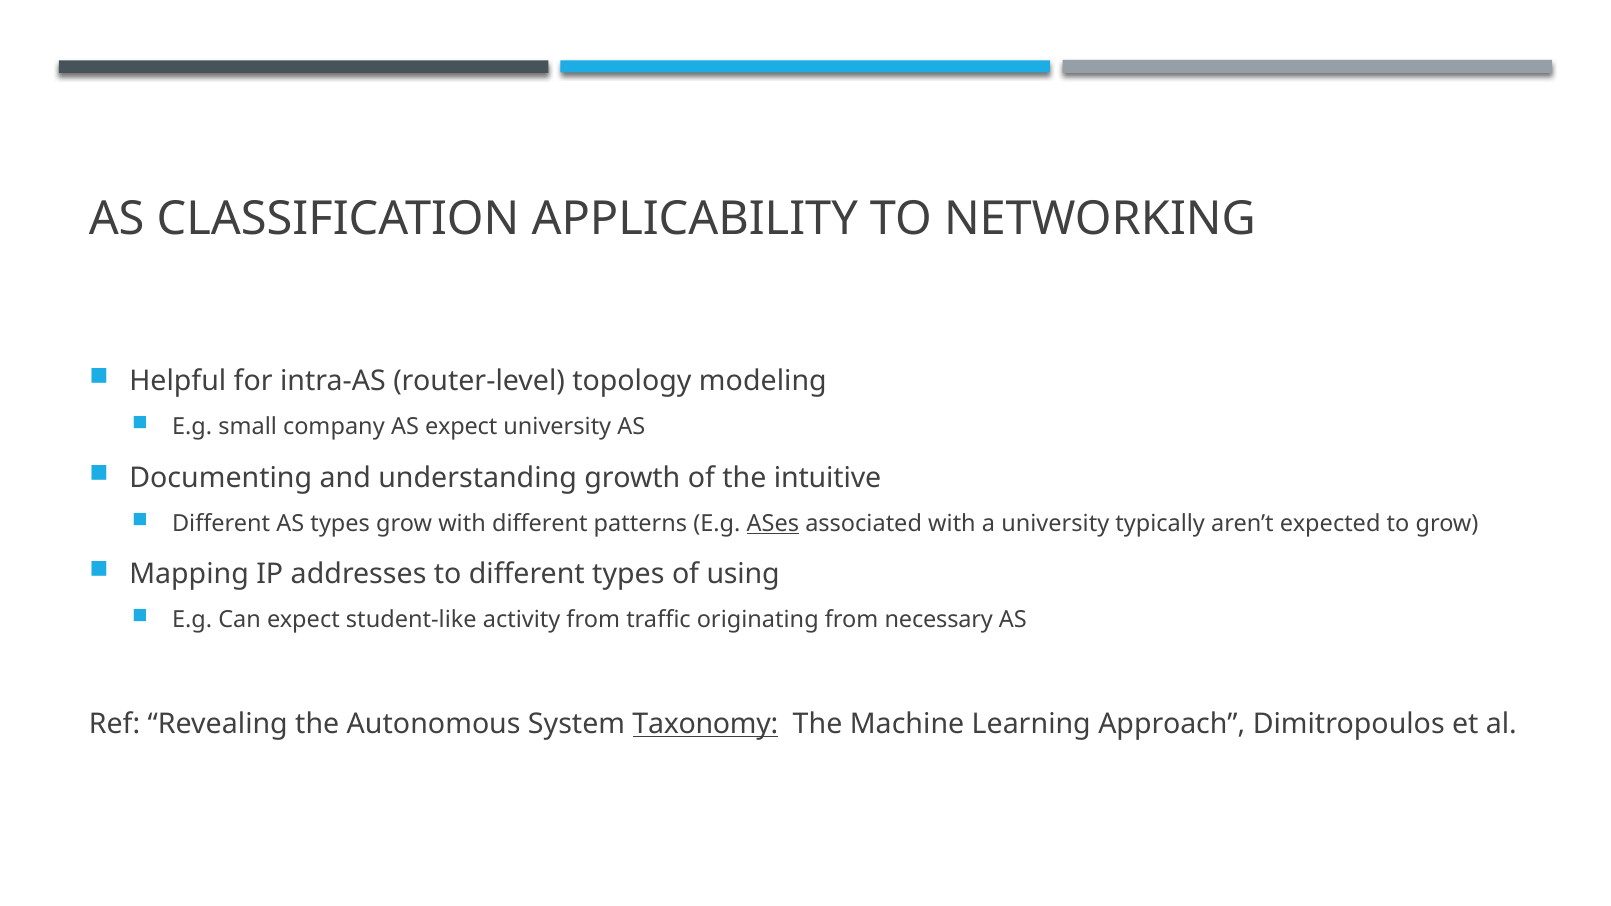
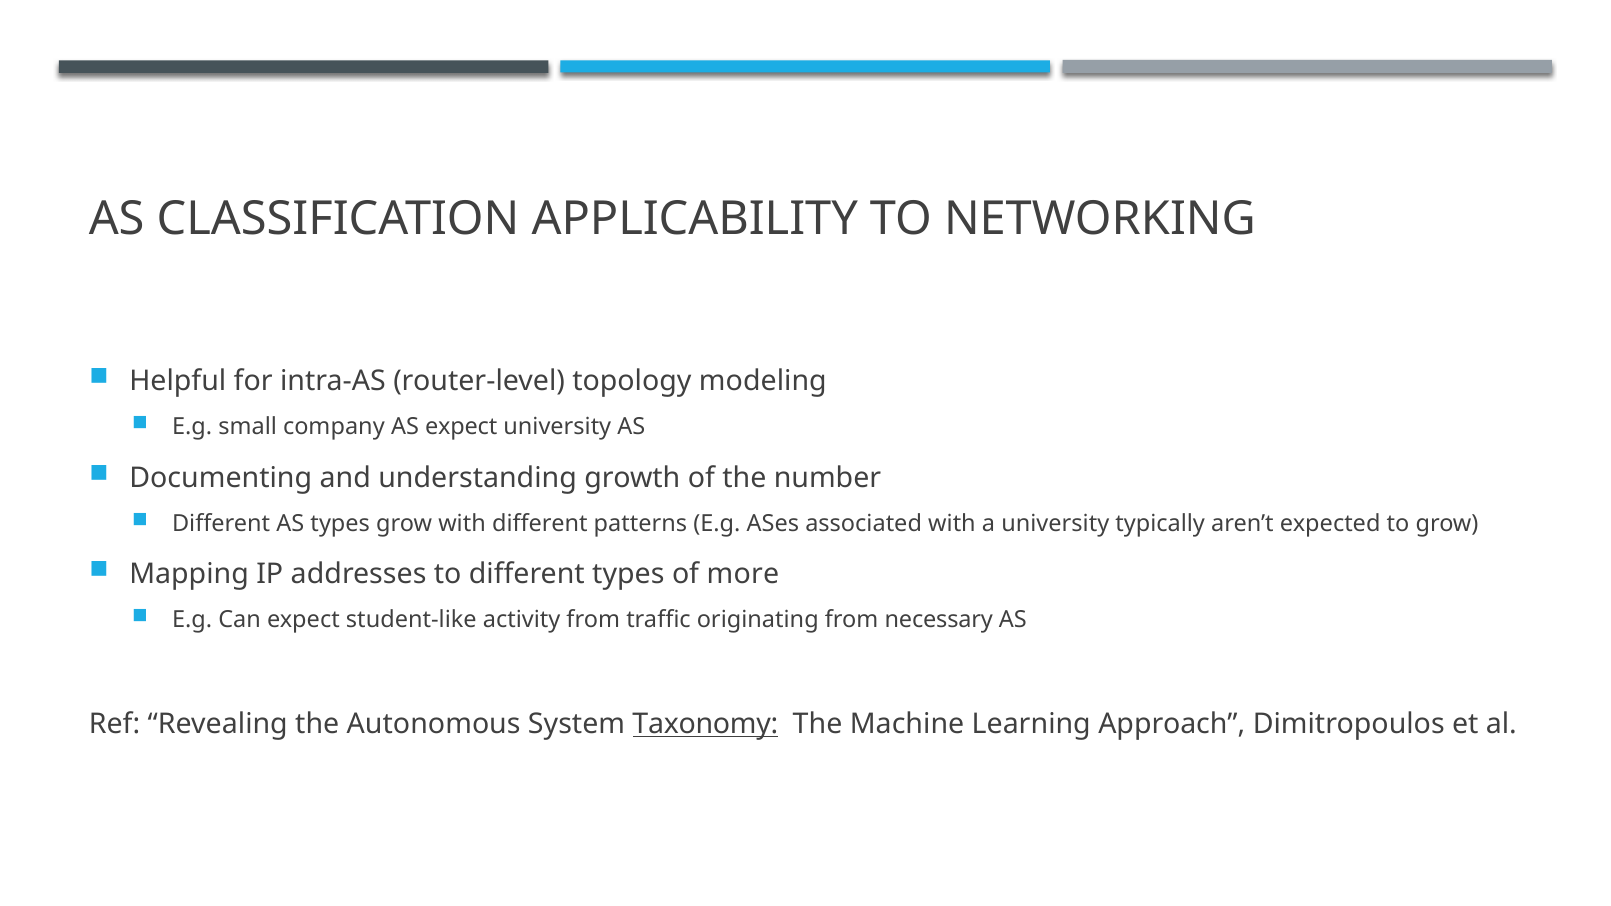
intuitive: intuitive -> number
ASes underline: present -> none
using: using -> more
